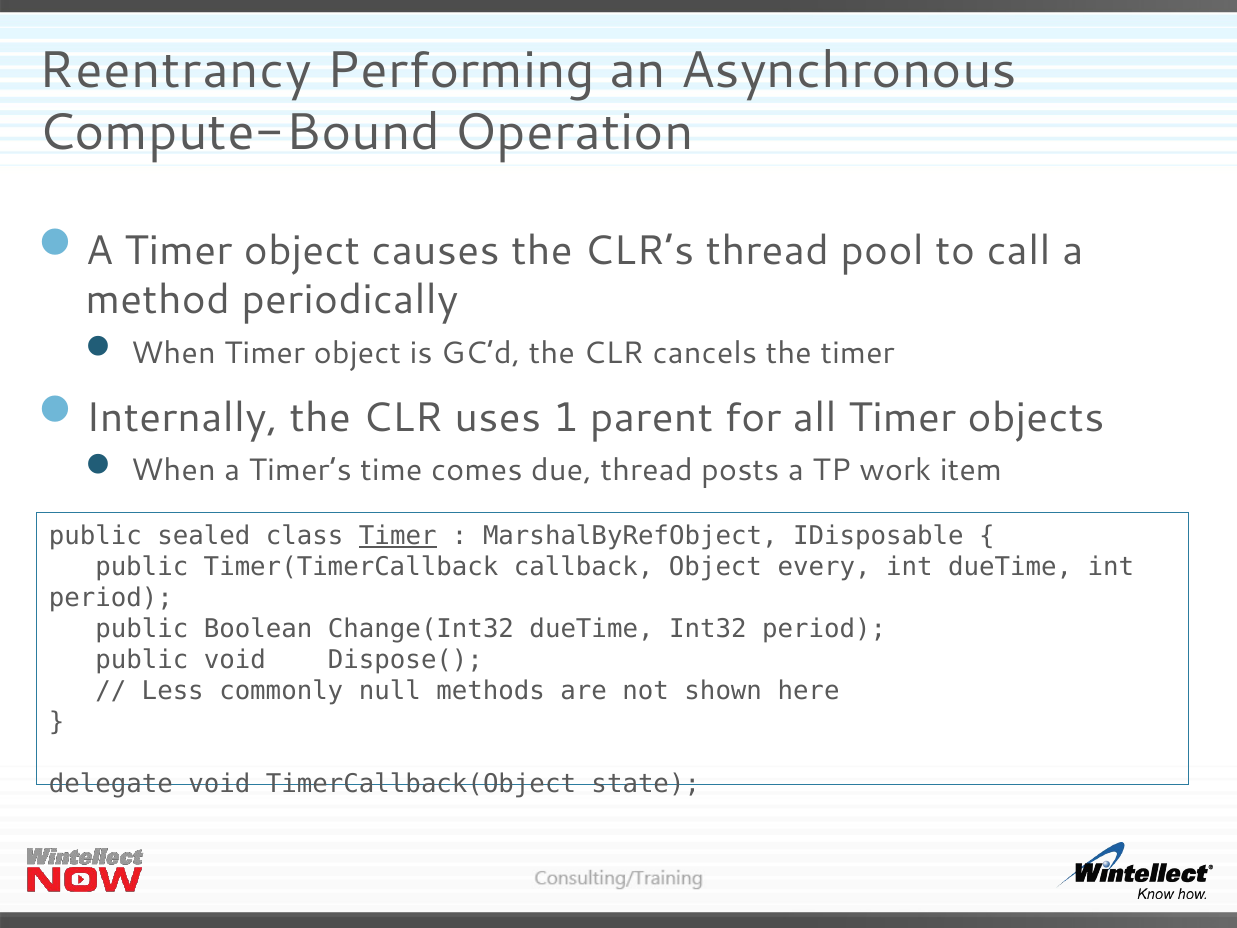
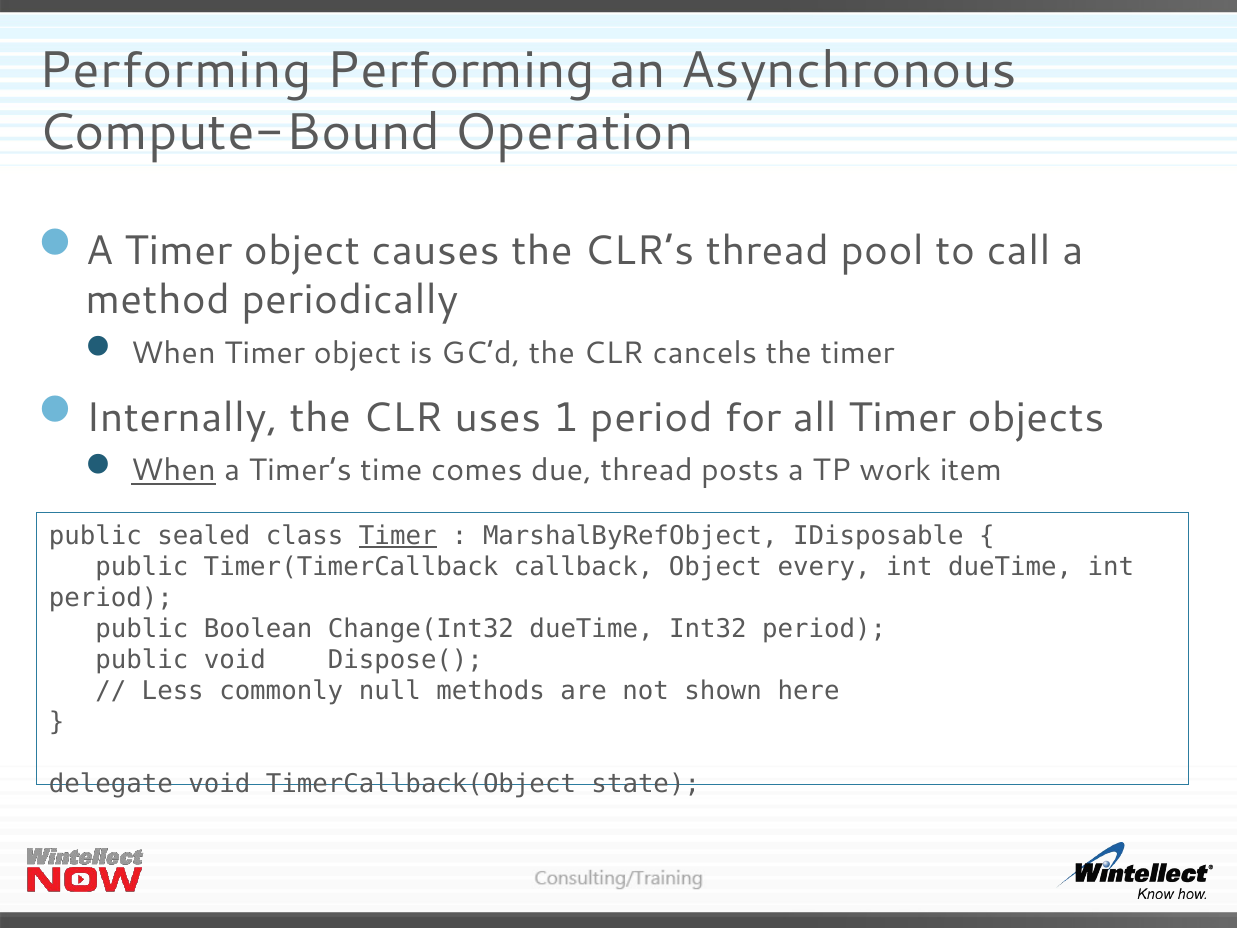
Reentrancy at (175, 70): Reentrancy -> Performing
1 parent: parent -> period
When at (173, 470) underline: none -> present
